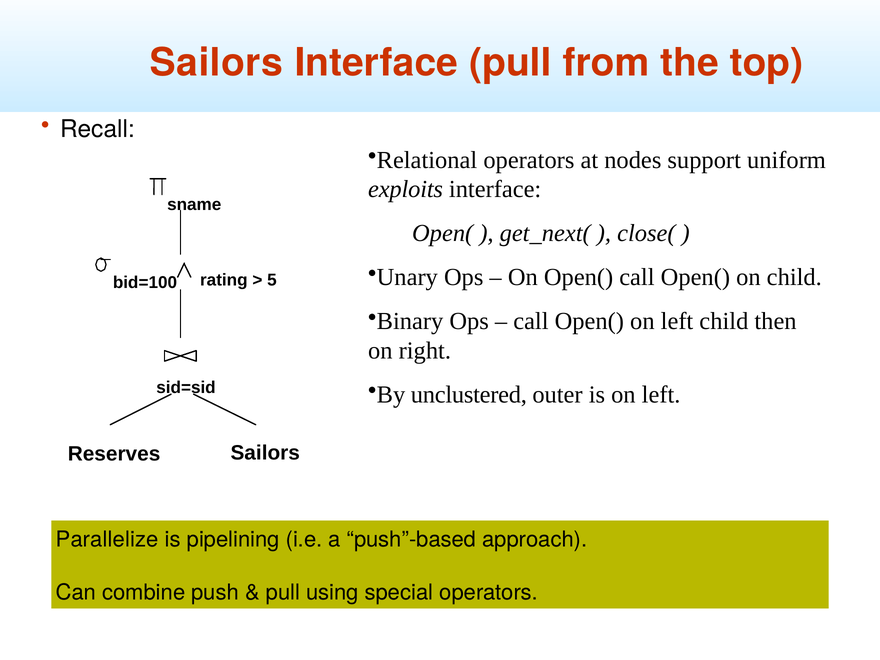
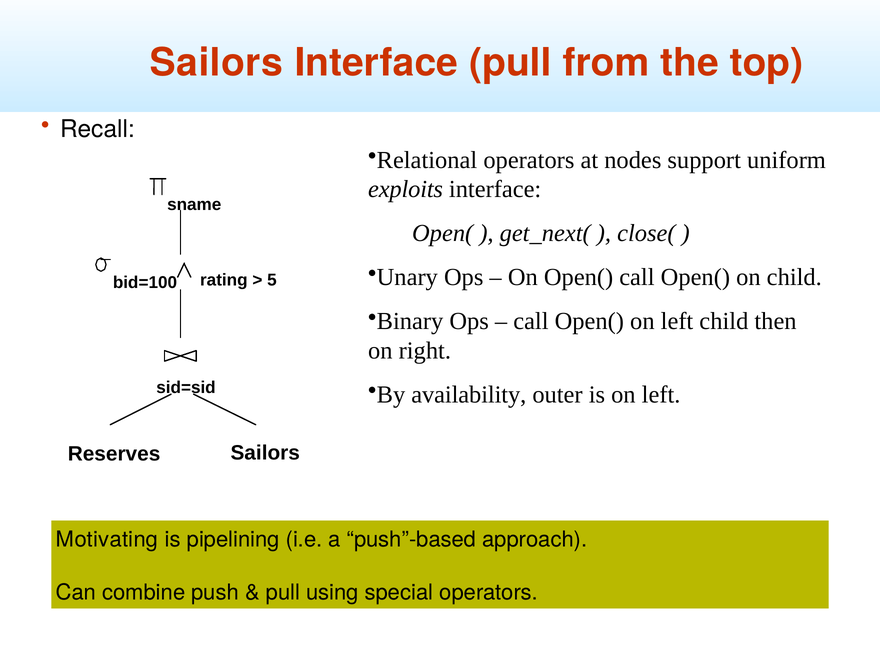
unclustered: unclustered -> availability
Parallelize: Parallelize -> Motivating
